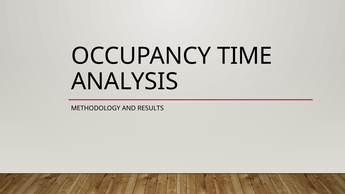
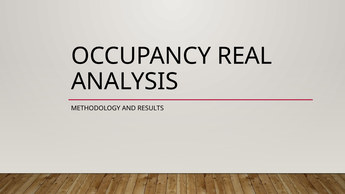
TIME: TIME -> REAL
